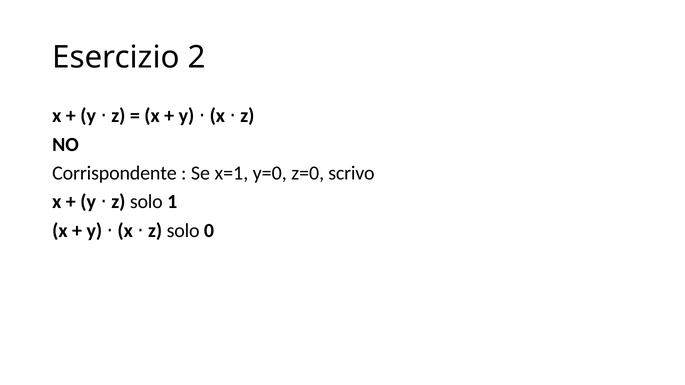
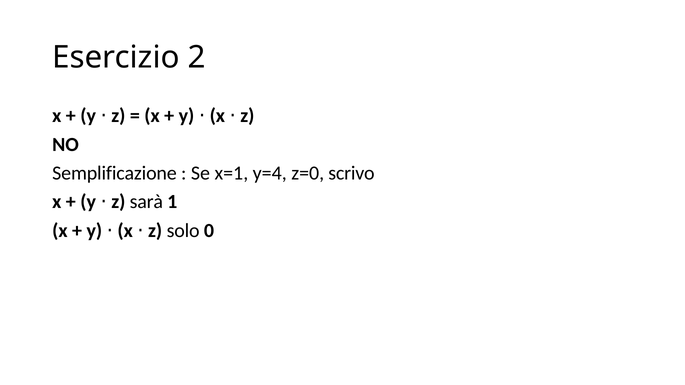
Corrispondente: Corrispondente -> Semplificazione
y=0: y=0 -> y=4
solo at (146, 202): solo -> sarà
